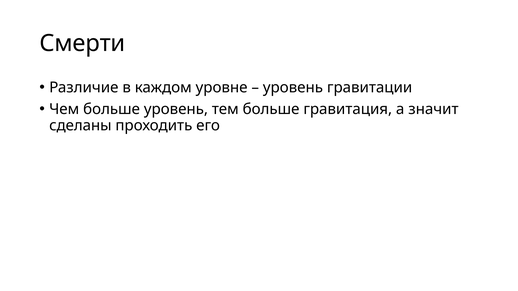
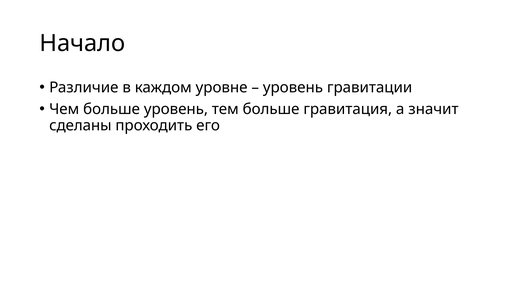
Смерти: Смерти -> Начало
